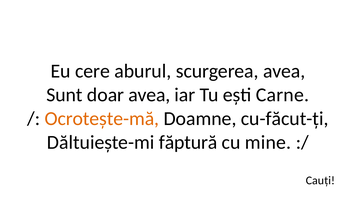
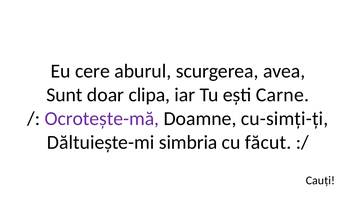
doar avea: avea -> clipa
Ocrotește-mă colour: orange -> purple
cu-făcut-ți: cu-făcut-ți -> cu-simți-ți
făptură: făptură -> simbria
mine: mine -> făcut
